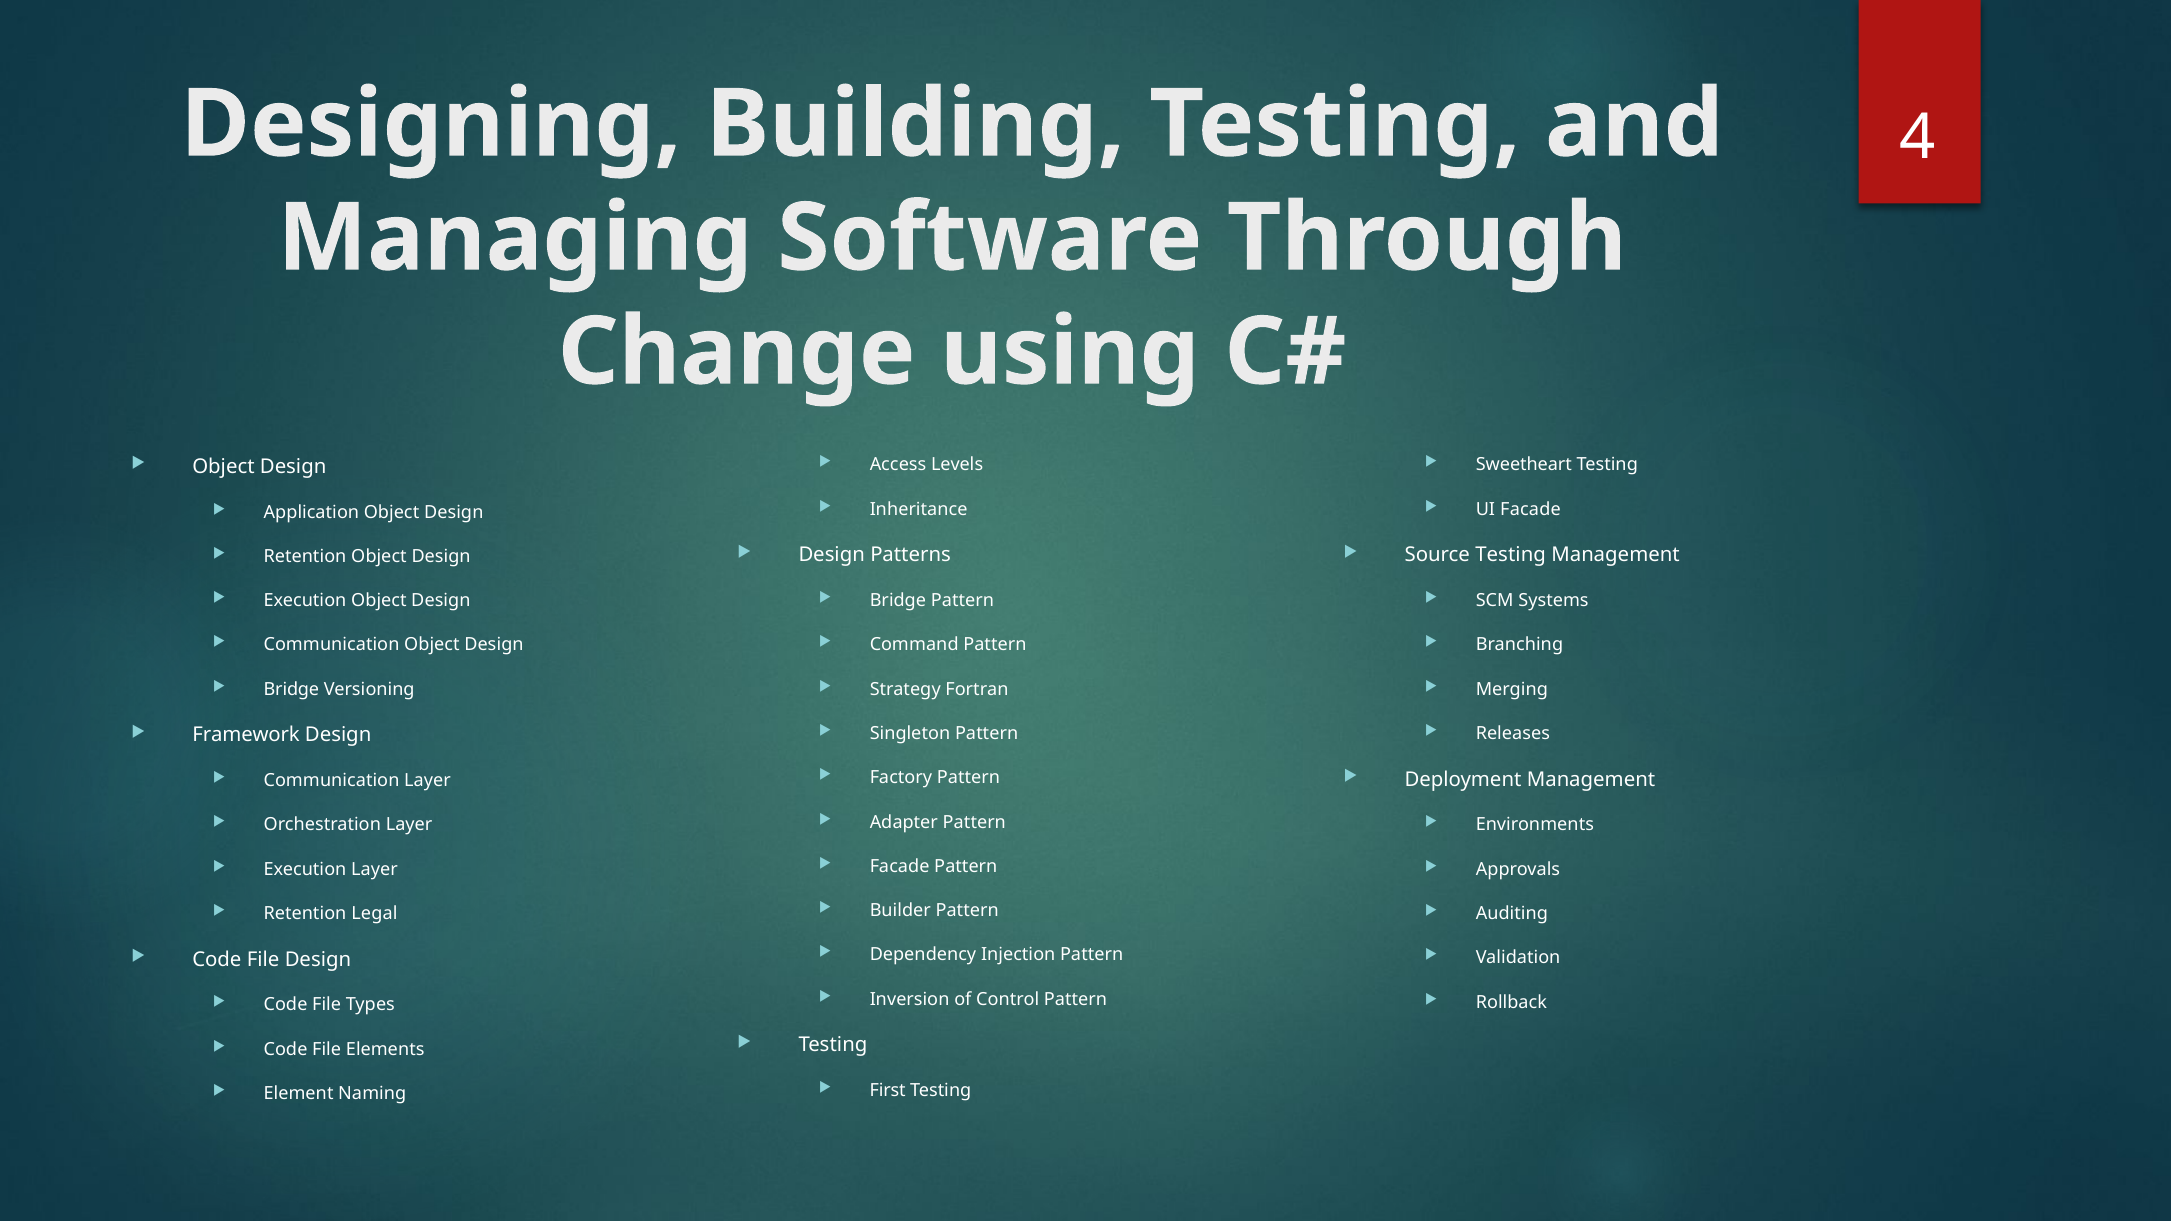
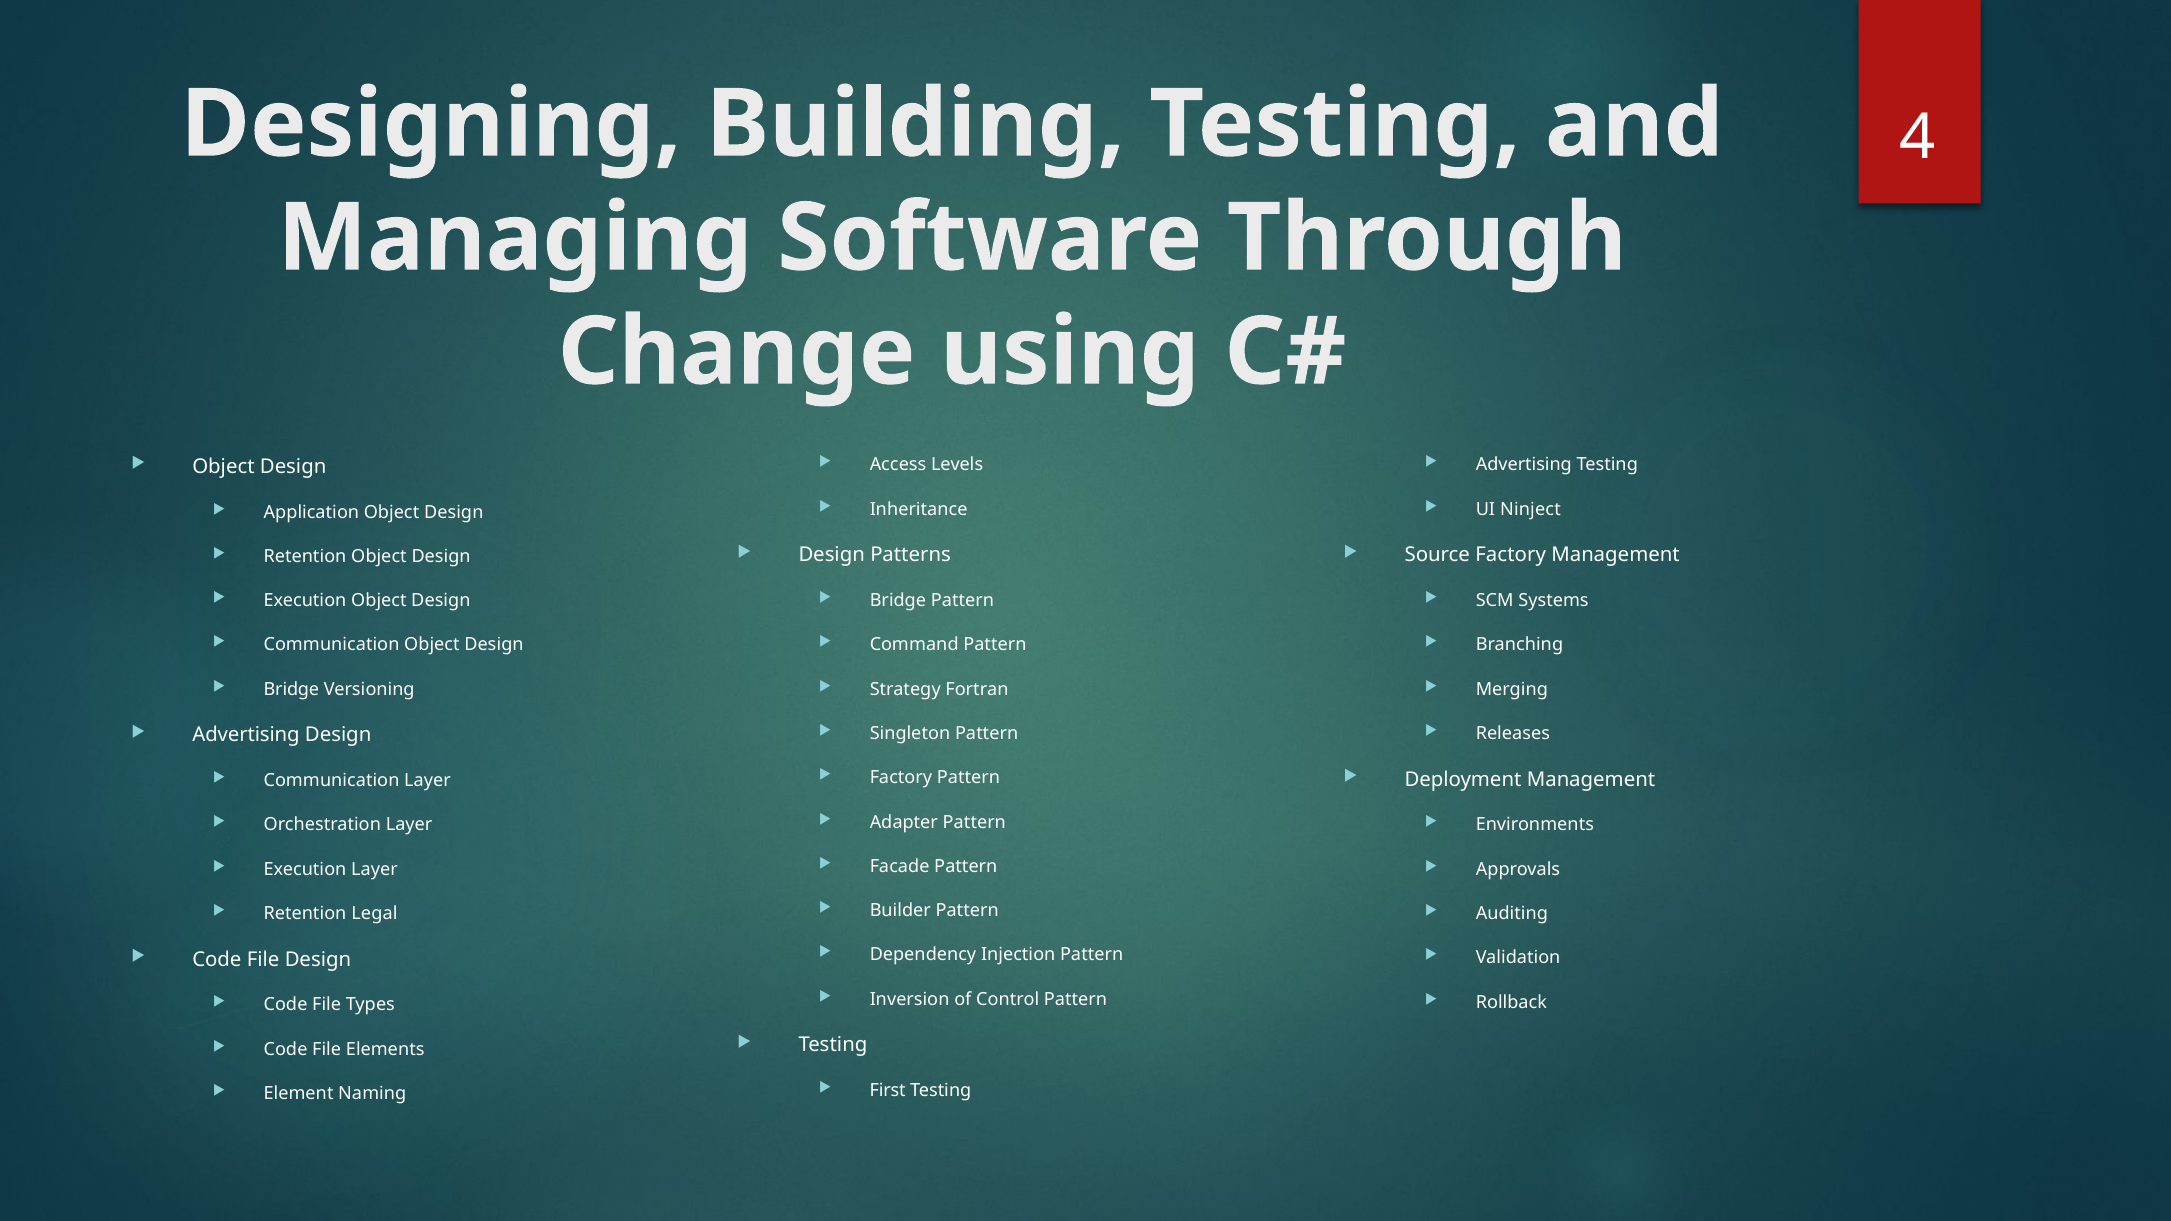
Sweetheart at (1524, 465): Sweetheart -> Advertising
UI Facade: Facade -> Ninject
Source Testing: Testing -> Factory
Framework at (246, 735): Framework -> Advertising
